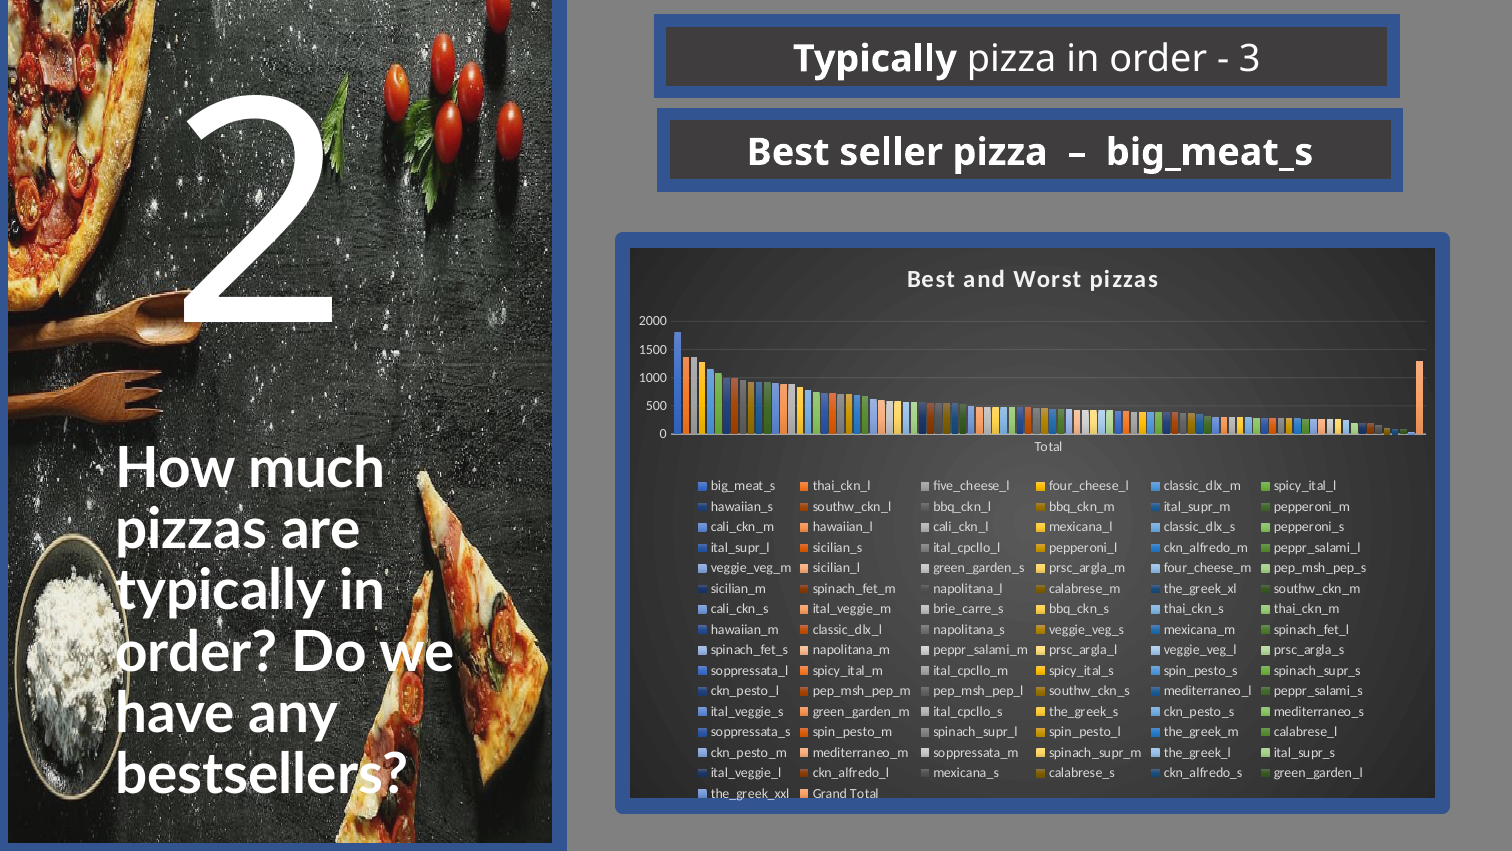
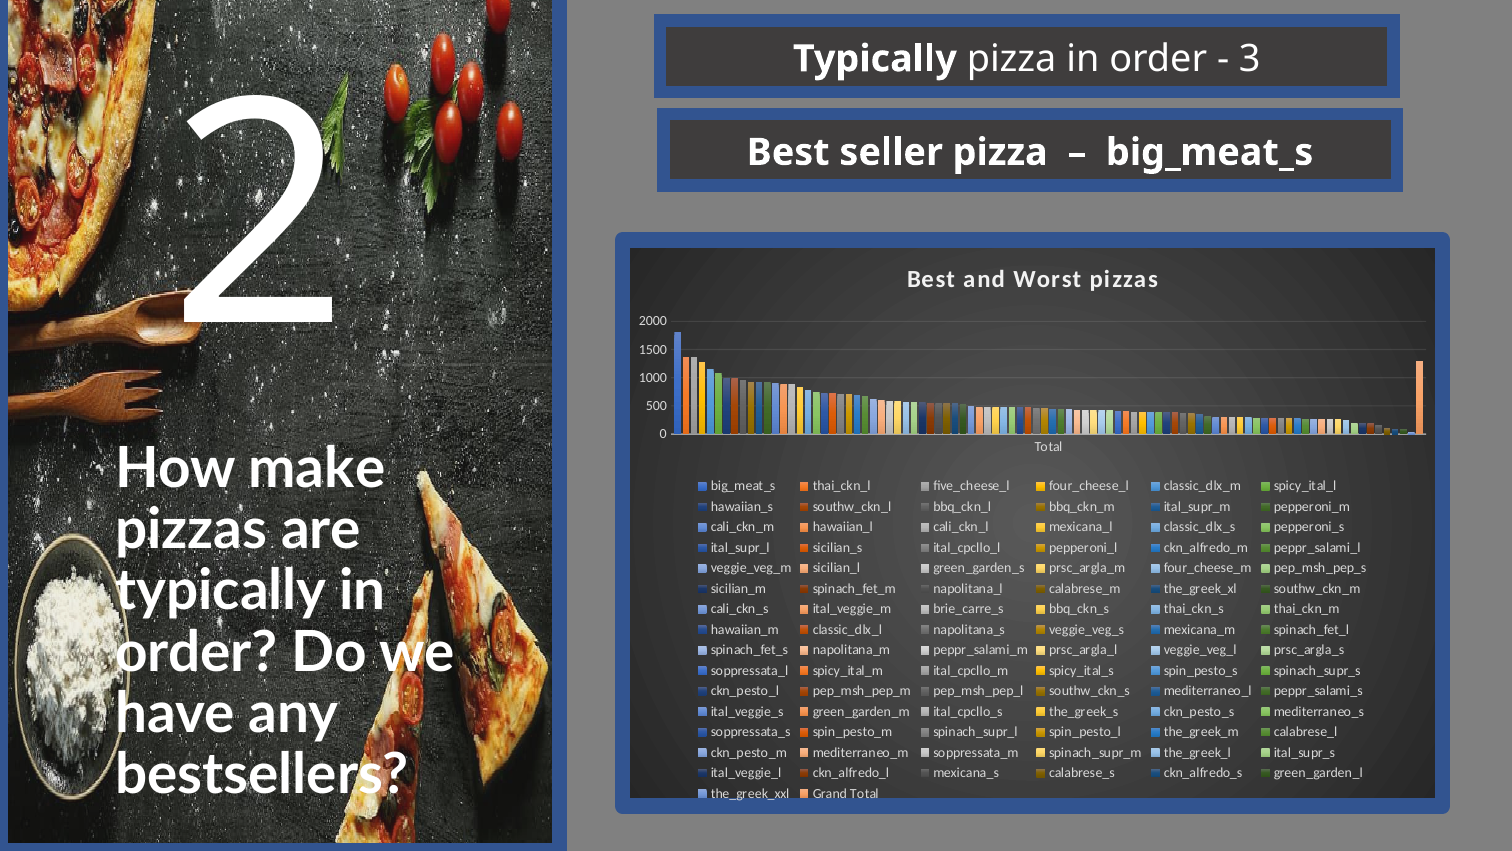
much: much -> make
